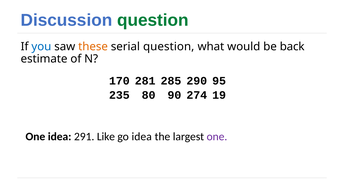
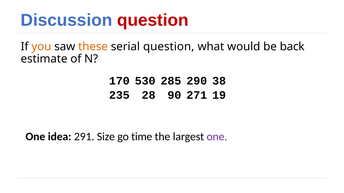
question at (153, 20) colour: green -> red
you colour: blue -> orange
281: 281 -> 530
95: 95 -> 38
80: 80 -> 28
274: 274 -> 271
Like: Like -> Size
go idea: idea -> time
